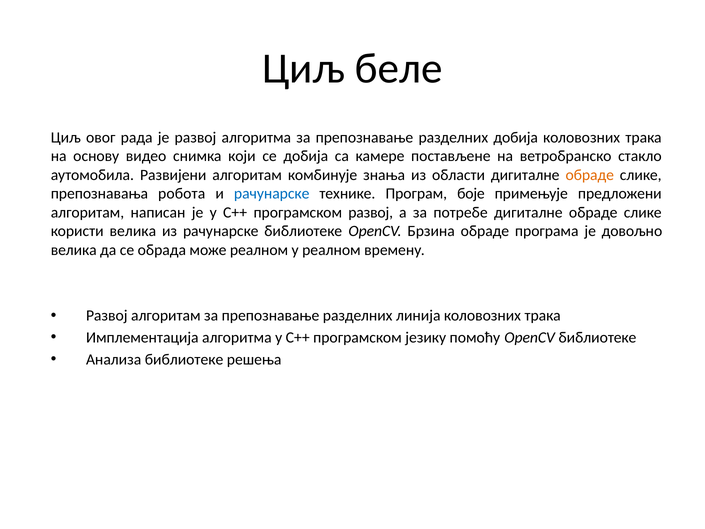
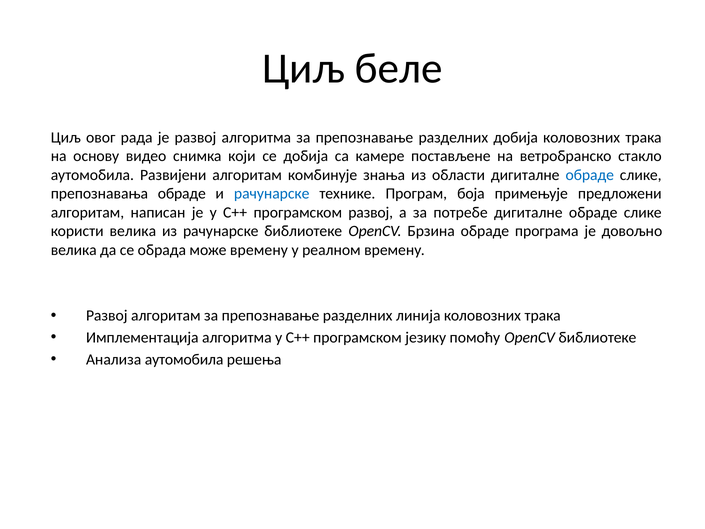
обраде at (590, 175) colour: orange -> blue
препознавања робота: робота -> обраде
боје: боје -> боја
може реалном: реалном -> времену
Анализа библиотеке: библиотеке -> аутомобила
